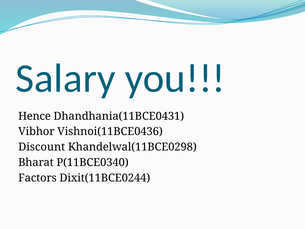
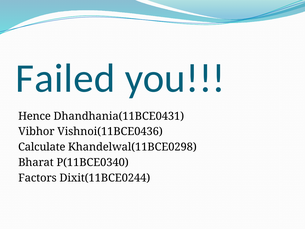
Salary: Salary -> Failed
Discount: Discount -> Calculate
